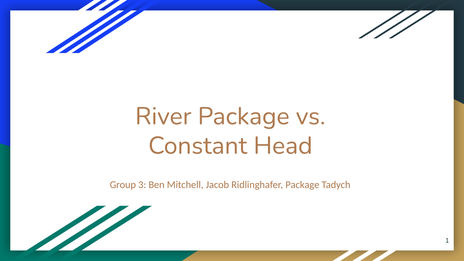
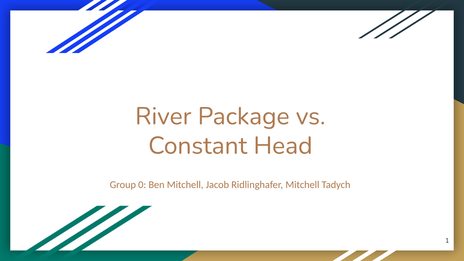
3: 3 -> 0
Ridlinghafer Package: Package -> Mitchell
